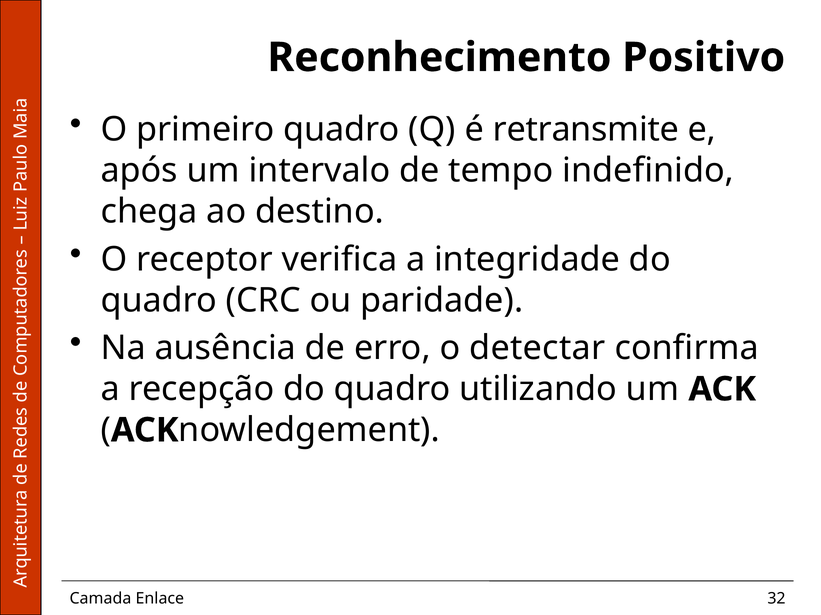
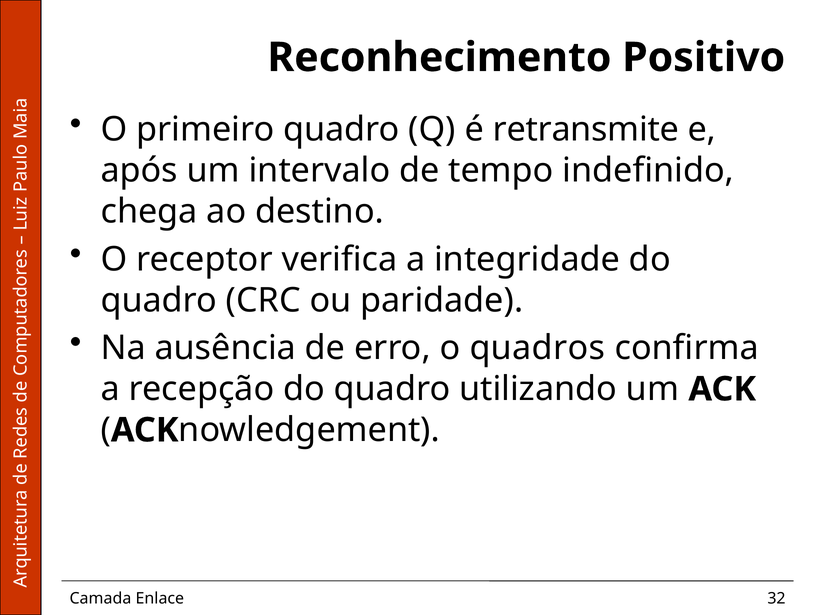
detectar: detectar -> quadros
